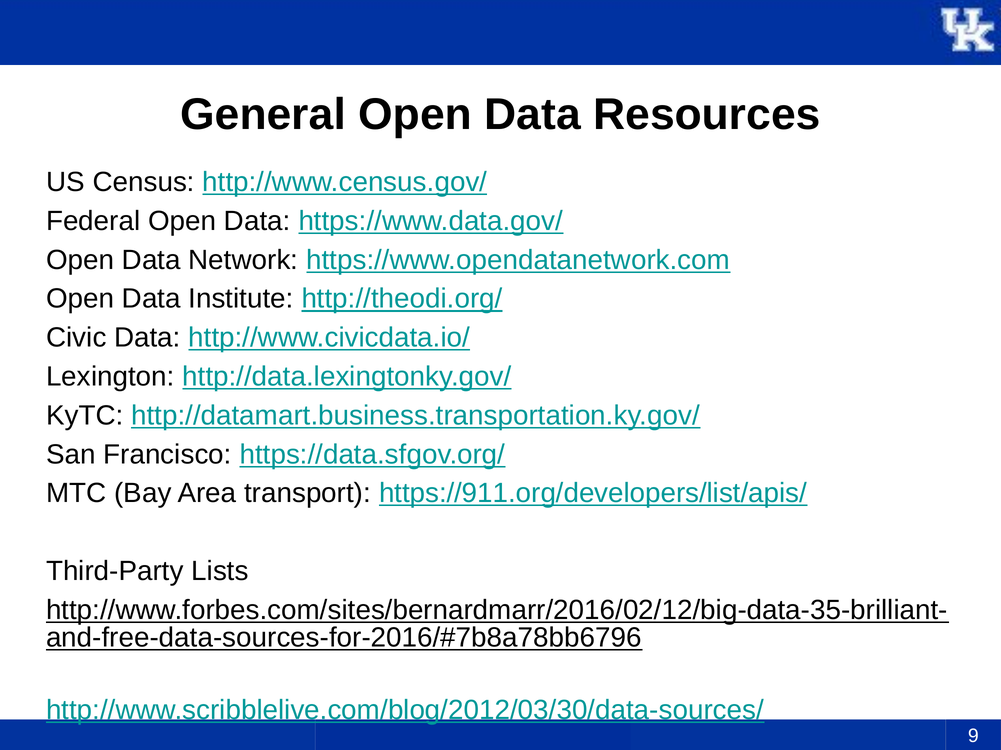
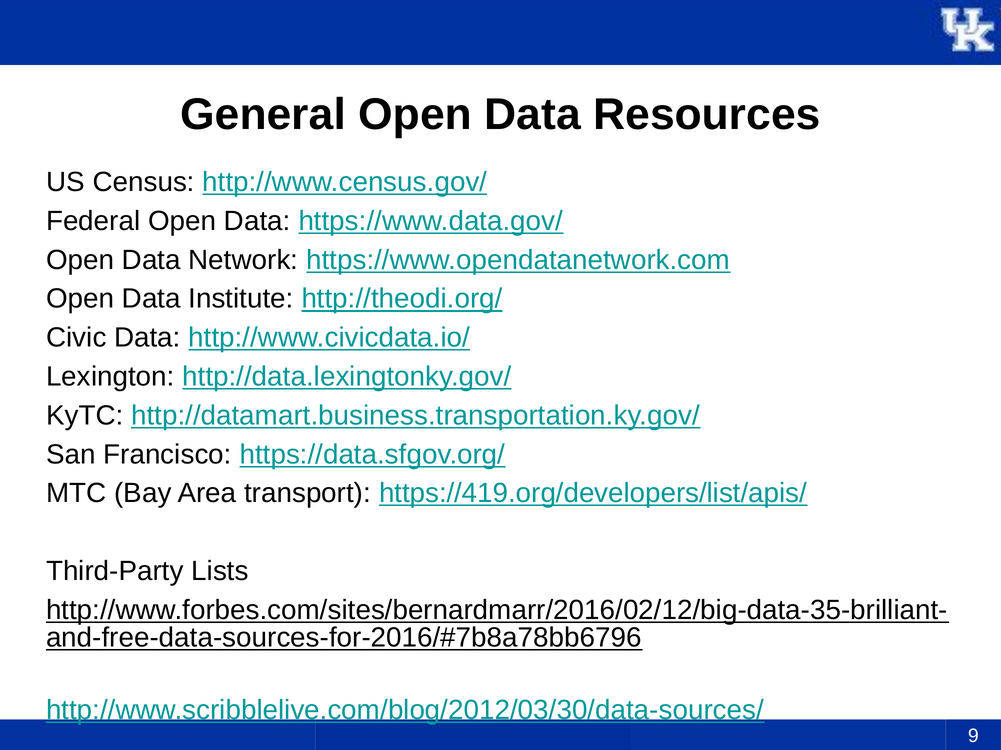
https://911.org/developers/list/apis/: https://911.org/developers/list/apis/ -> https://419.org/developers/list/apis/
